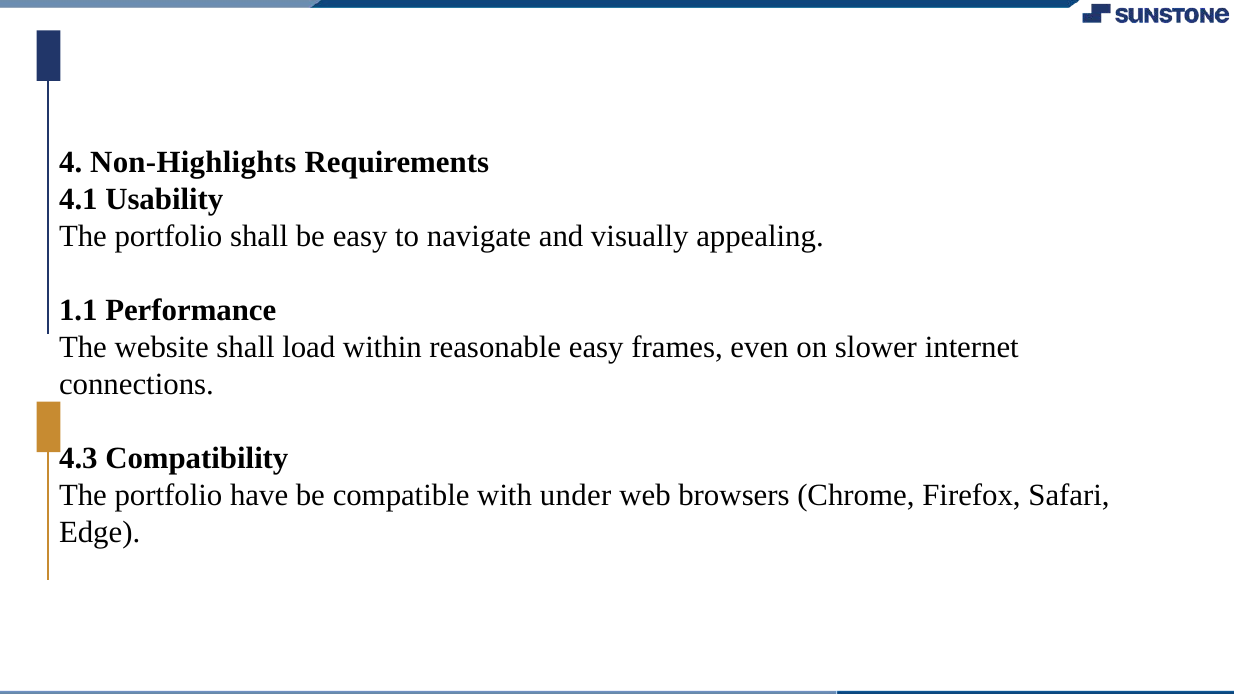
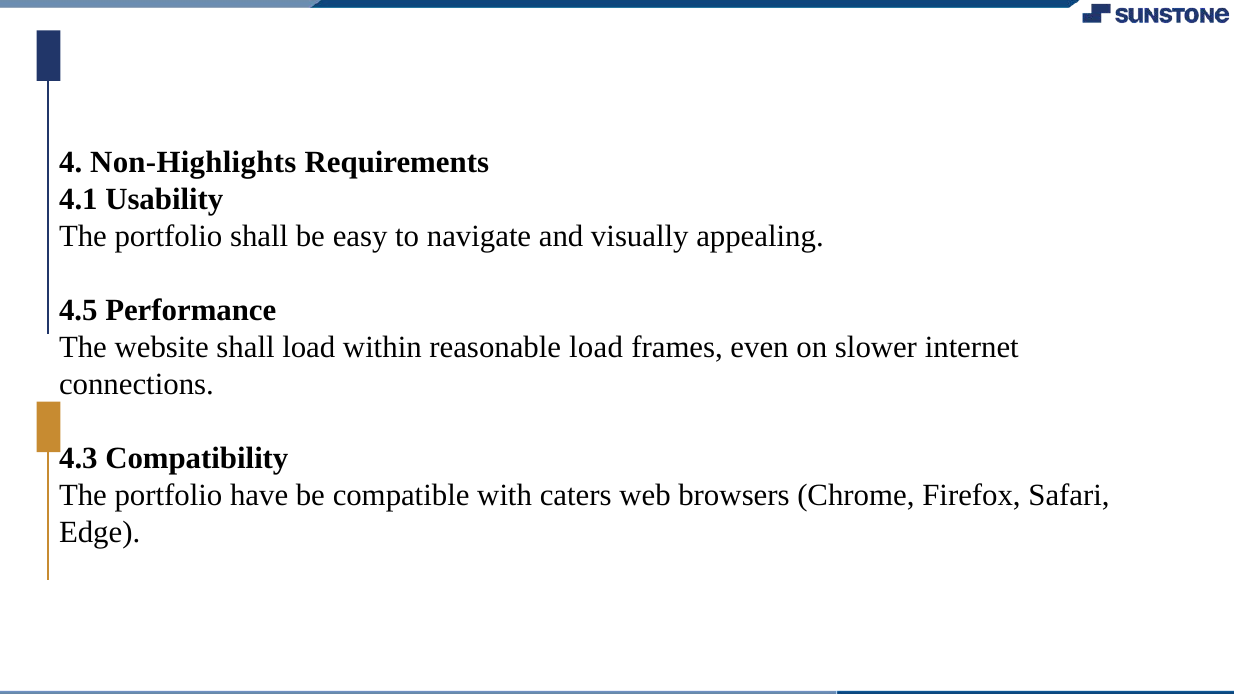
1.1: 1.1 -> 4.5
reasonable easy: easy -> load
under: under -> caters
